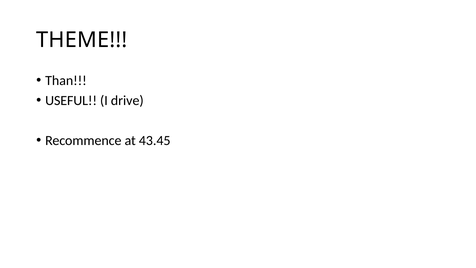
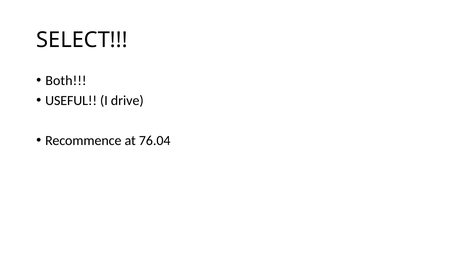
THEME: THEME -> SELECT
Than: Than -> Both
43.45: 43.45 -> 76.04
